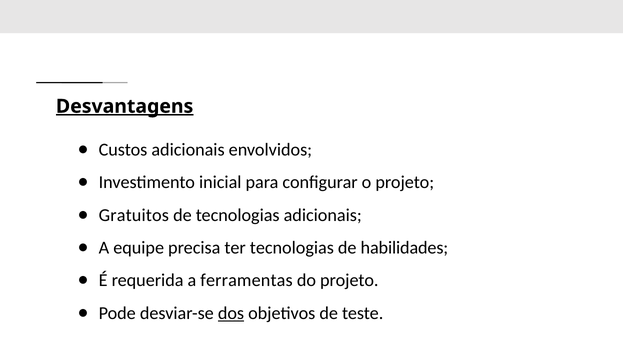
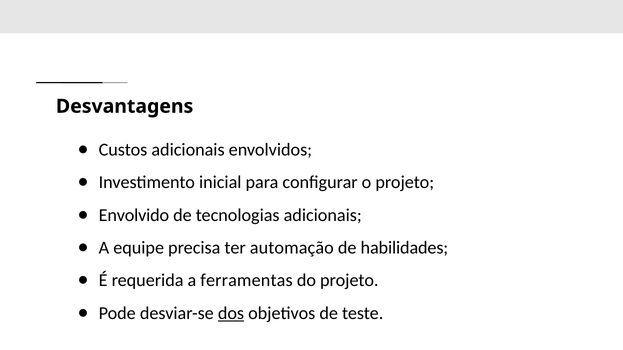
Desvantagens underline: present -> none
Gratuitos: Gratuitos -> Envolvido
ter tecnologias: tecnologias -> automação
